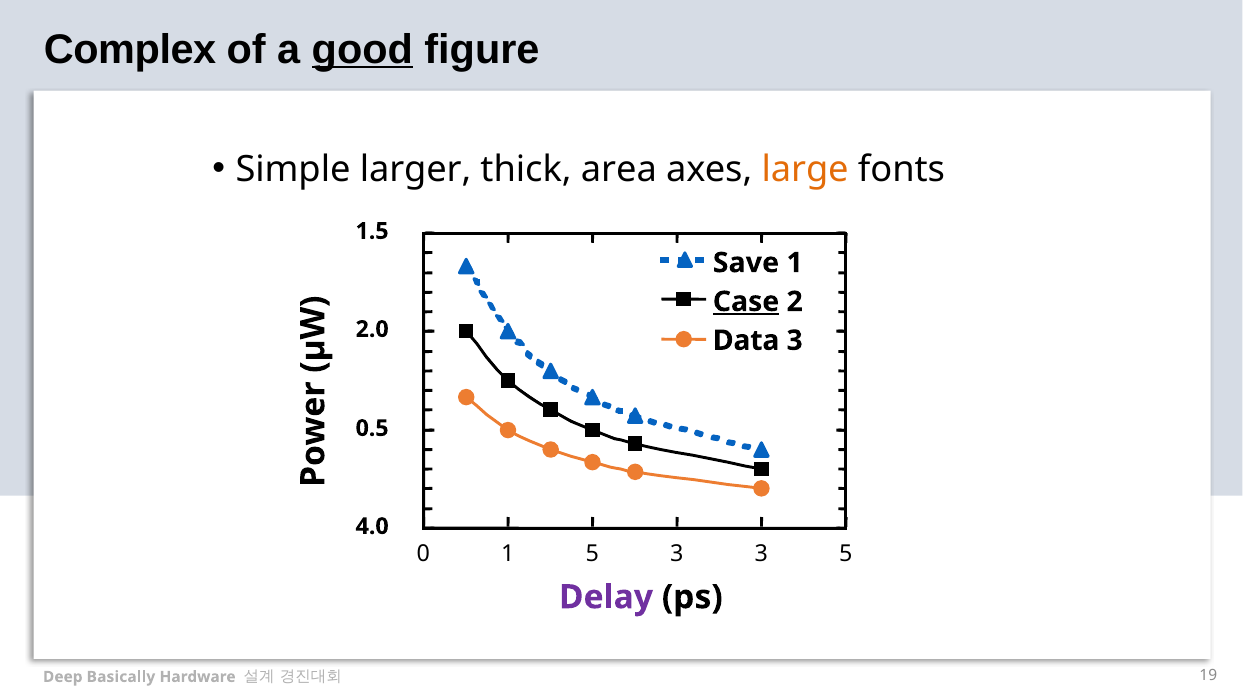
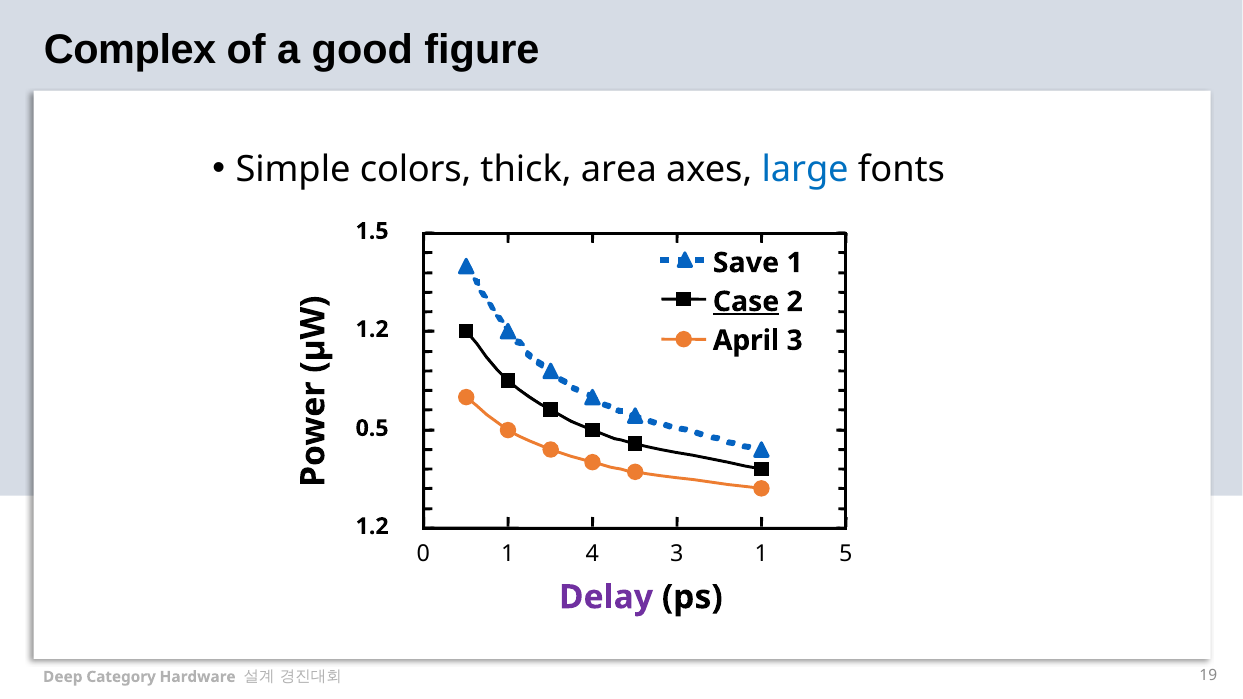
good underline: present -> none
larger: larger -> colors
large colour: orange -> blue
2.0 at (372, 329): 2.0 -> 1.2
Data: Data -> April
4.0 at (372, 526): 4.0 -> 1.2
1 5: 5 -> 4
3 3: 3 -> 1
Basically: Basically -> Category
